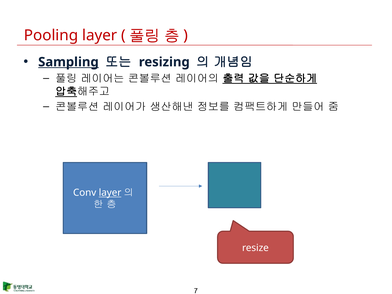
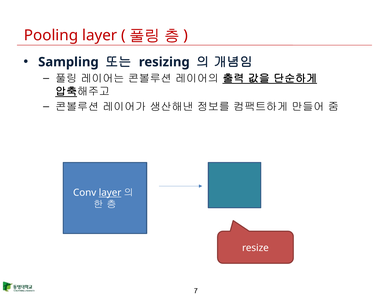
Sampling underline: present -> none
